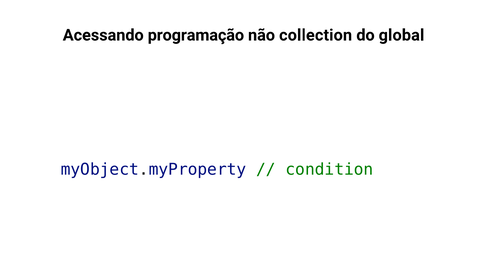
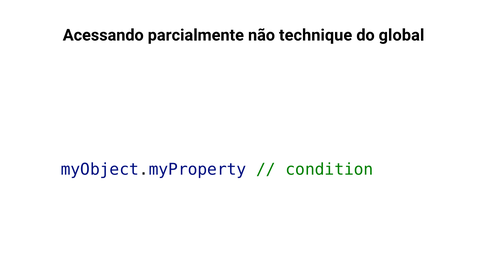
programação: programação -> parcialmente
collection: collection -> technique
